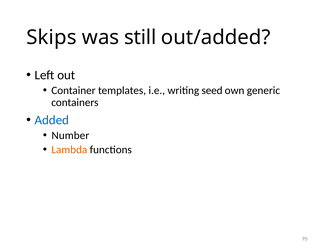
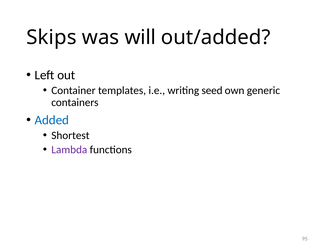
still: still -> will
Number: Number -> Shortest
Lambda colour: orange -> purple
